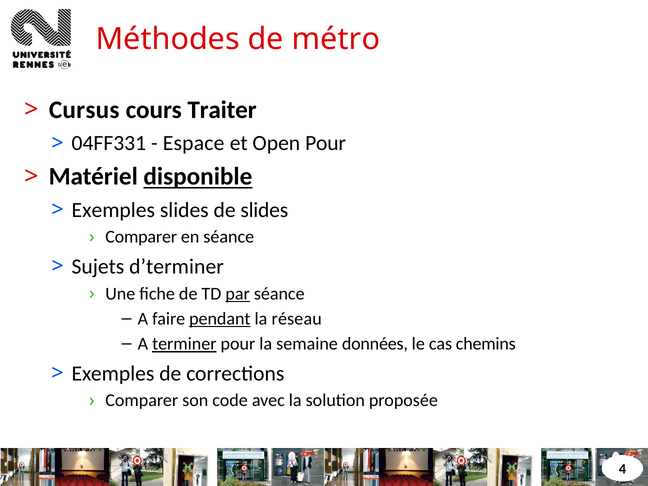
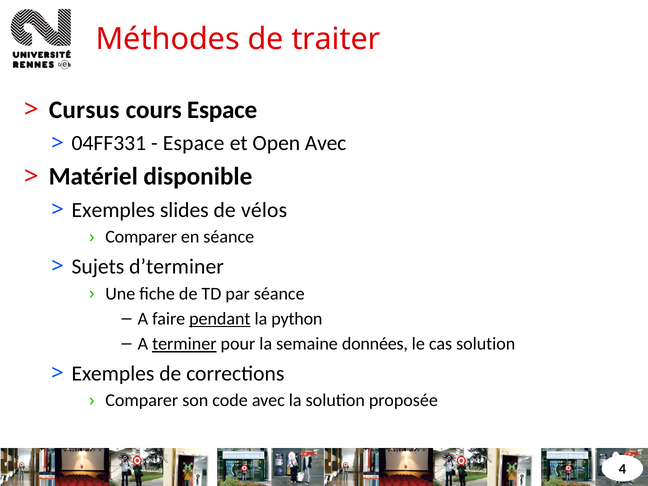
métro: métro -> traiter
cours Traiter: Traiter -> Espace
Open Pour: Pour -> Avec
disponible underline: present -> none
de slides: slides -> vélos
par underline: present -> none
réseau: réseau -> python
cas chemins: chemins -> solution
